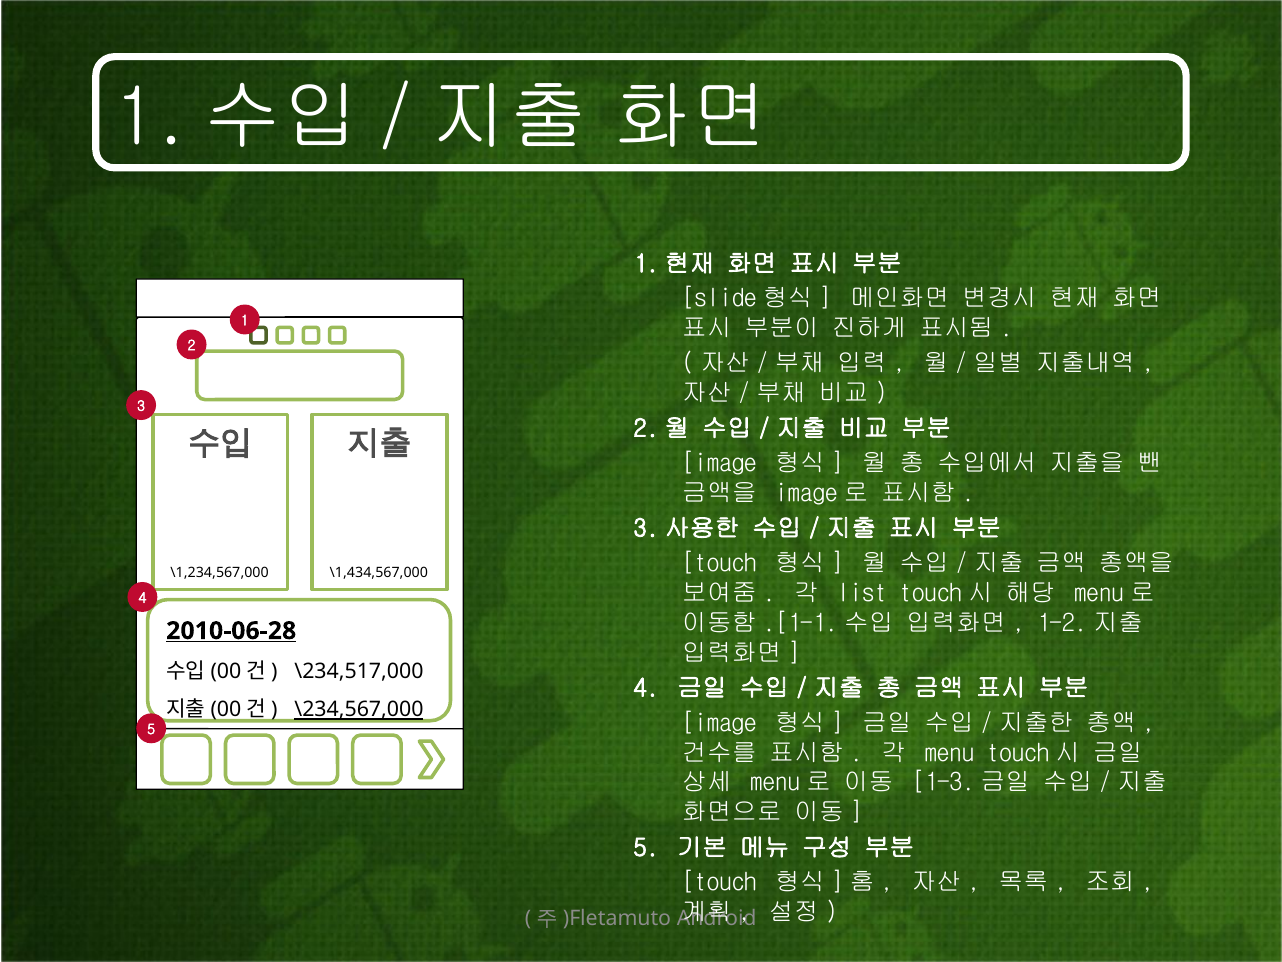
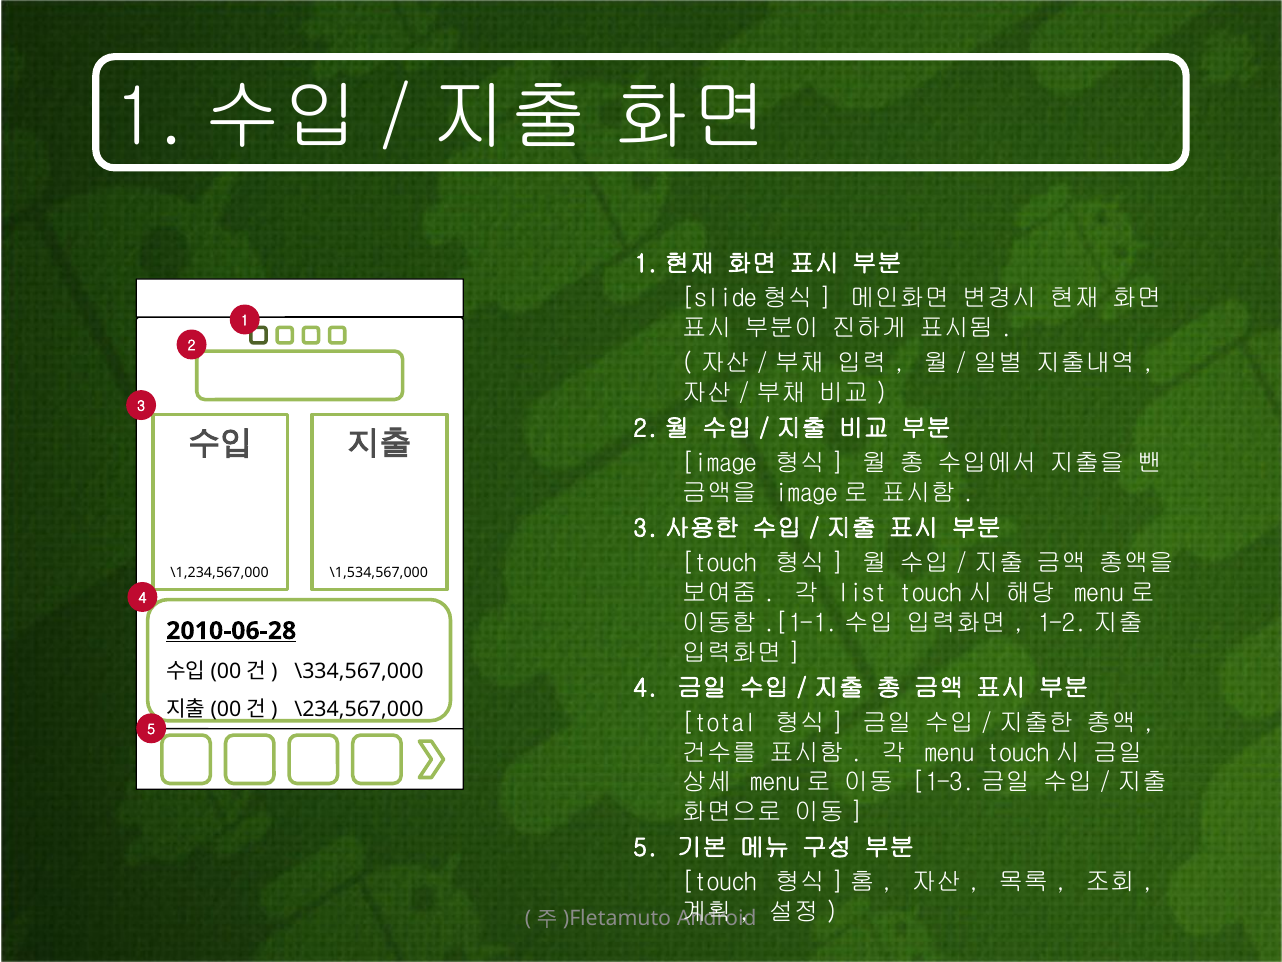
\1,434,567,000: \1,434,567,000 -> \1,534,567,000
\234,517,000: \234,517,000 -> \334,567,000
\234,567,000 underline: present -> none
image at (719, 722): image -> total
